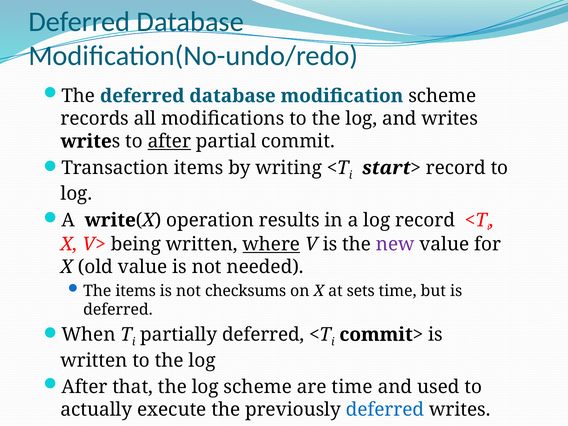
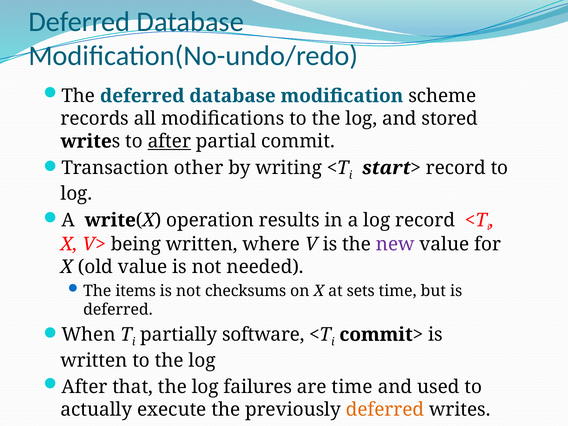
and writes: writes -> stored
Transaction items: items -> other
where underline: present -> none
partially deferred: deferred -> software
log scheme: scheme -> failures
deferred at (385, 410) colour: blue -> orange
